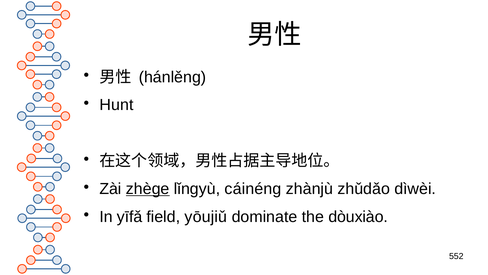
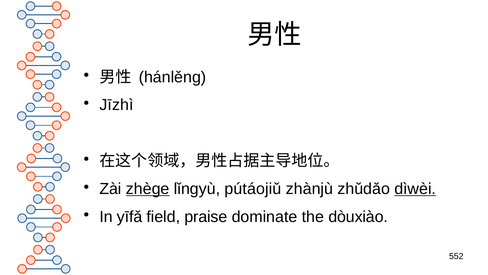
Hunt: Hunt -> Jīzhì
cáinéng: cáinéng -> pútáojiǔ
dìwèi underline: none -> present
yōujiǔ: yōujiǔ -> praise
